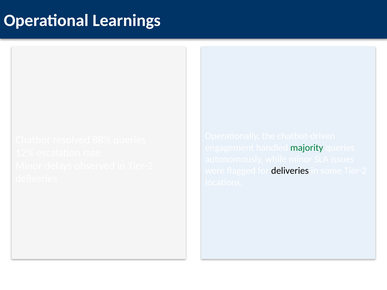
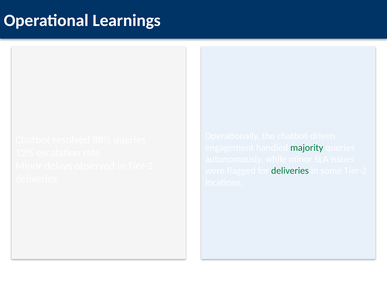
deliveries at (290, 171) colour: black -> green
